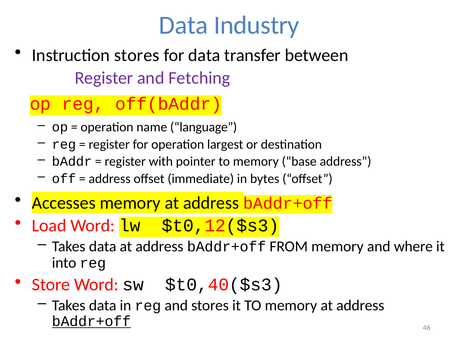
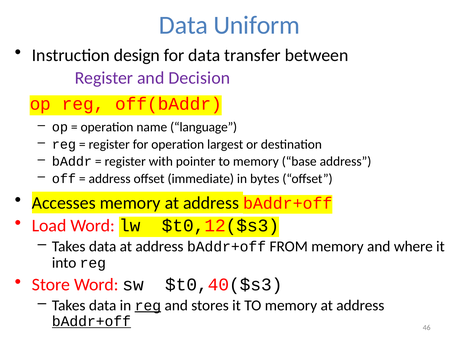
Industry: Industry -> Uniform
Instruction stores: stores -> design
Fetching: Fetching -> Decision
reg at (148, 306) underline: none -> present
